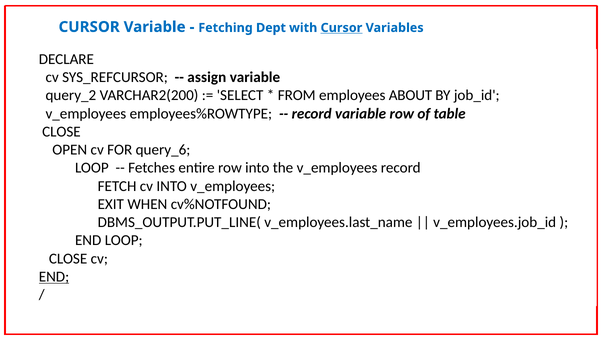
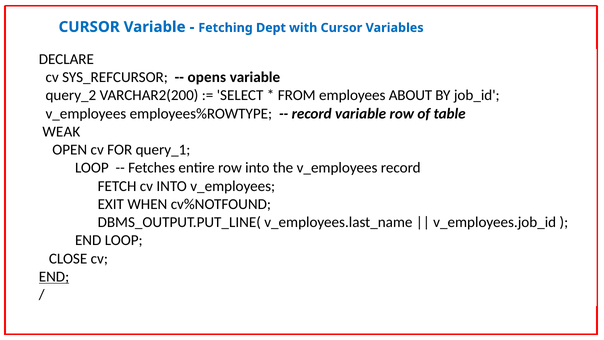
Cursor at (341, 28) underline: present -> none
assign: assign -> opens
CLOSE at (61, 132): CLOSE -> WEAK
query_6: query_6 -> query_1
